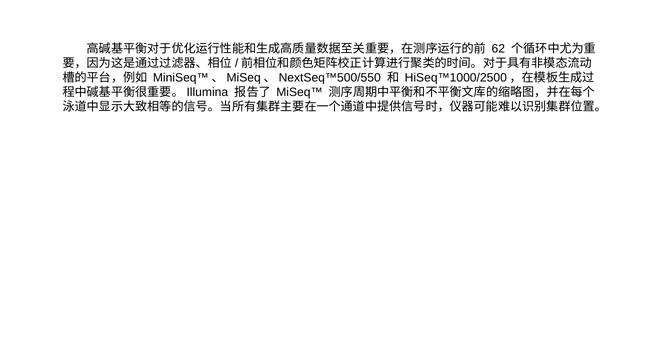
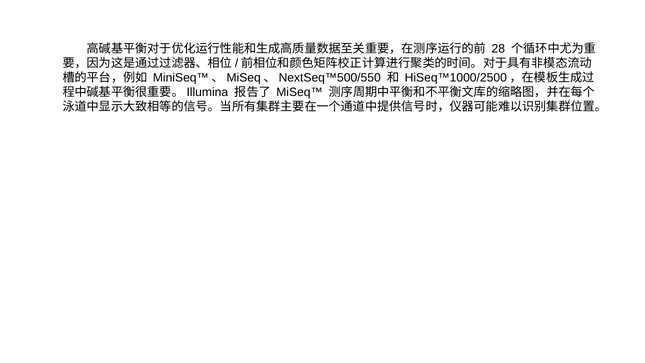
62: 62 -> 28
